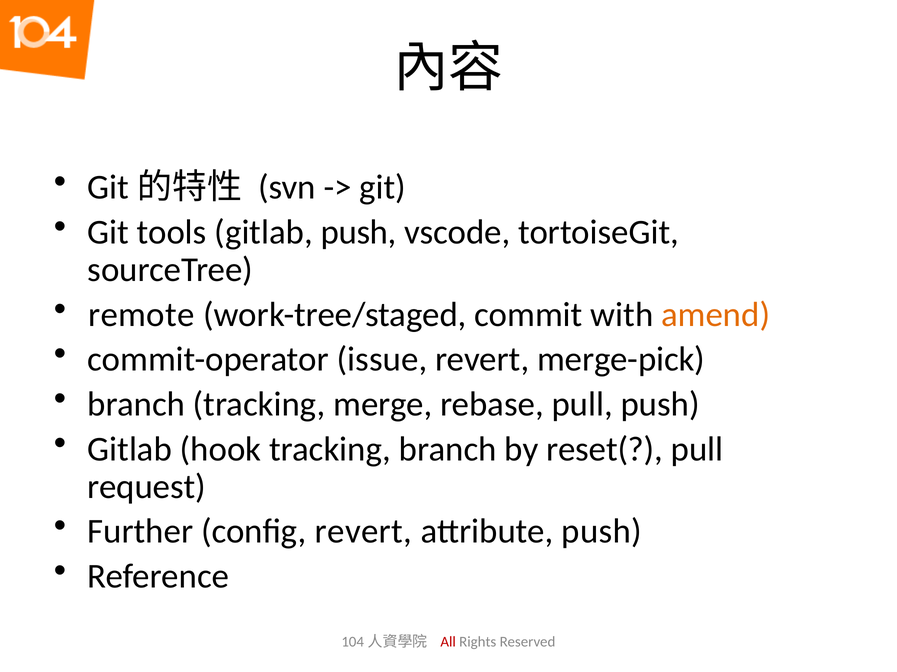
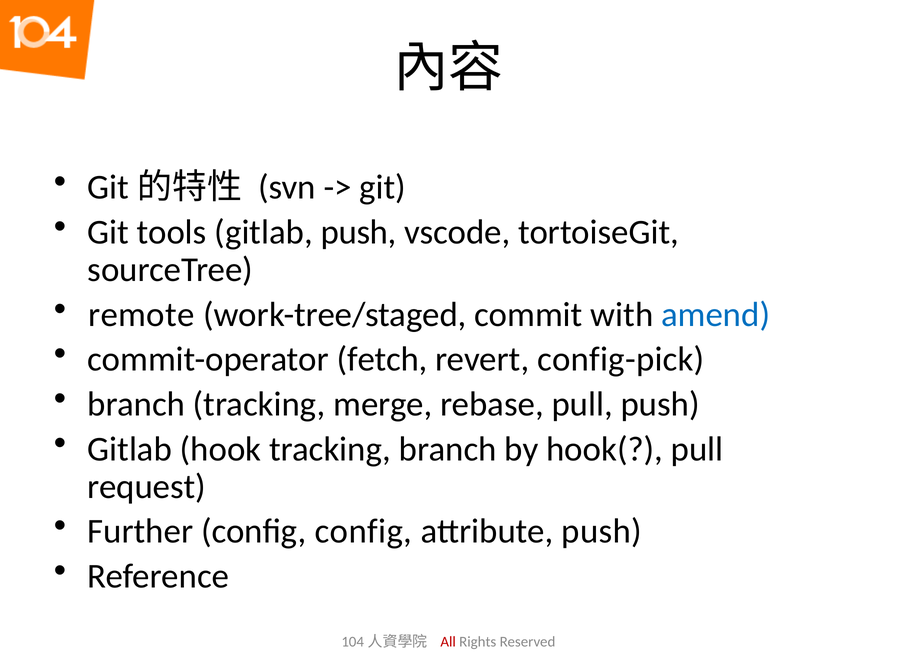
amend colour: orange -> blue
issue: issue -> fetch
merge-pick: merge-pick -> config-pick
reset(: reset( -> hook(
config revert: revert -> config
